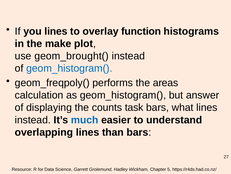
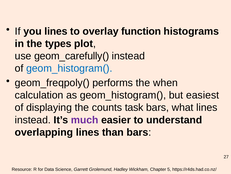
make: make -> types
geom_brought(: geom_brought( -> geom_carefully(
areas: areas -> when
answer: answer -> easiest
much colour: blue -> purple
